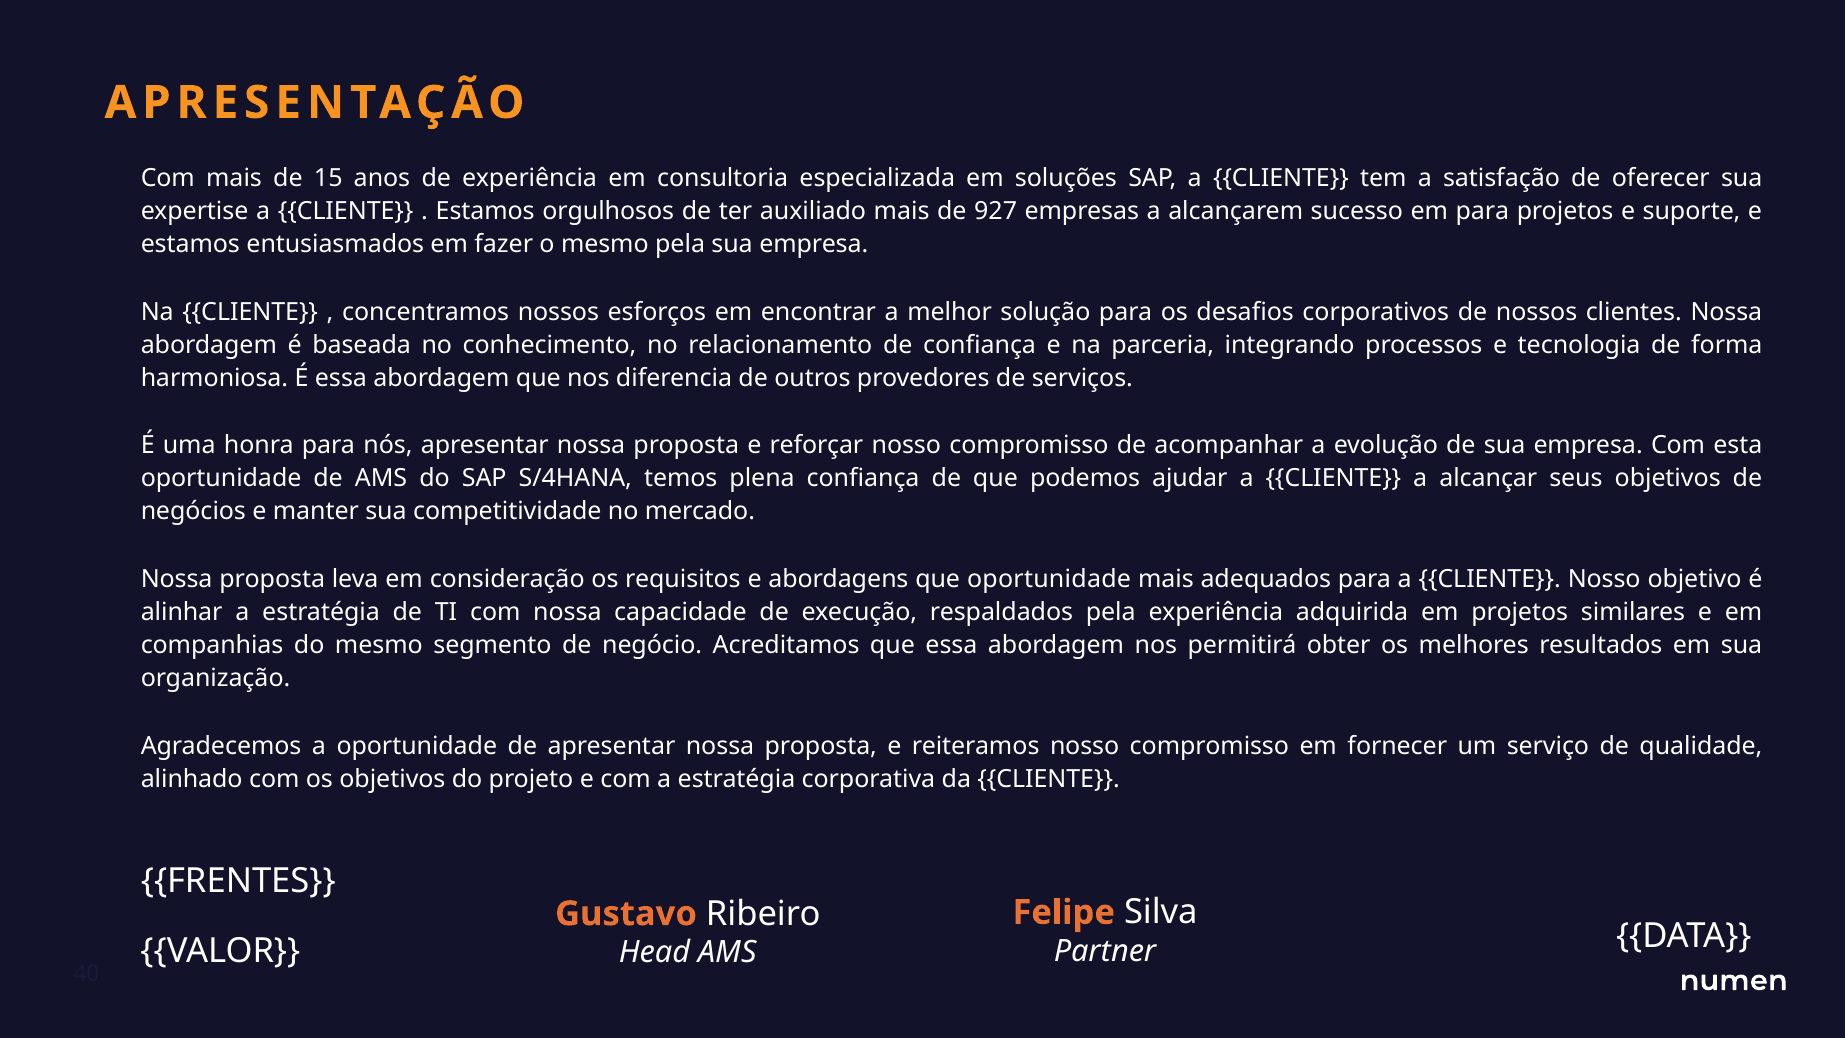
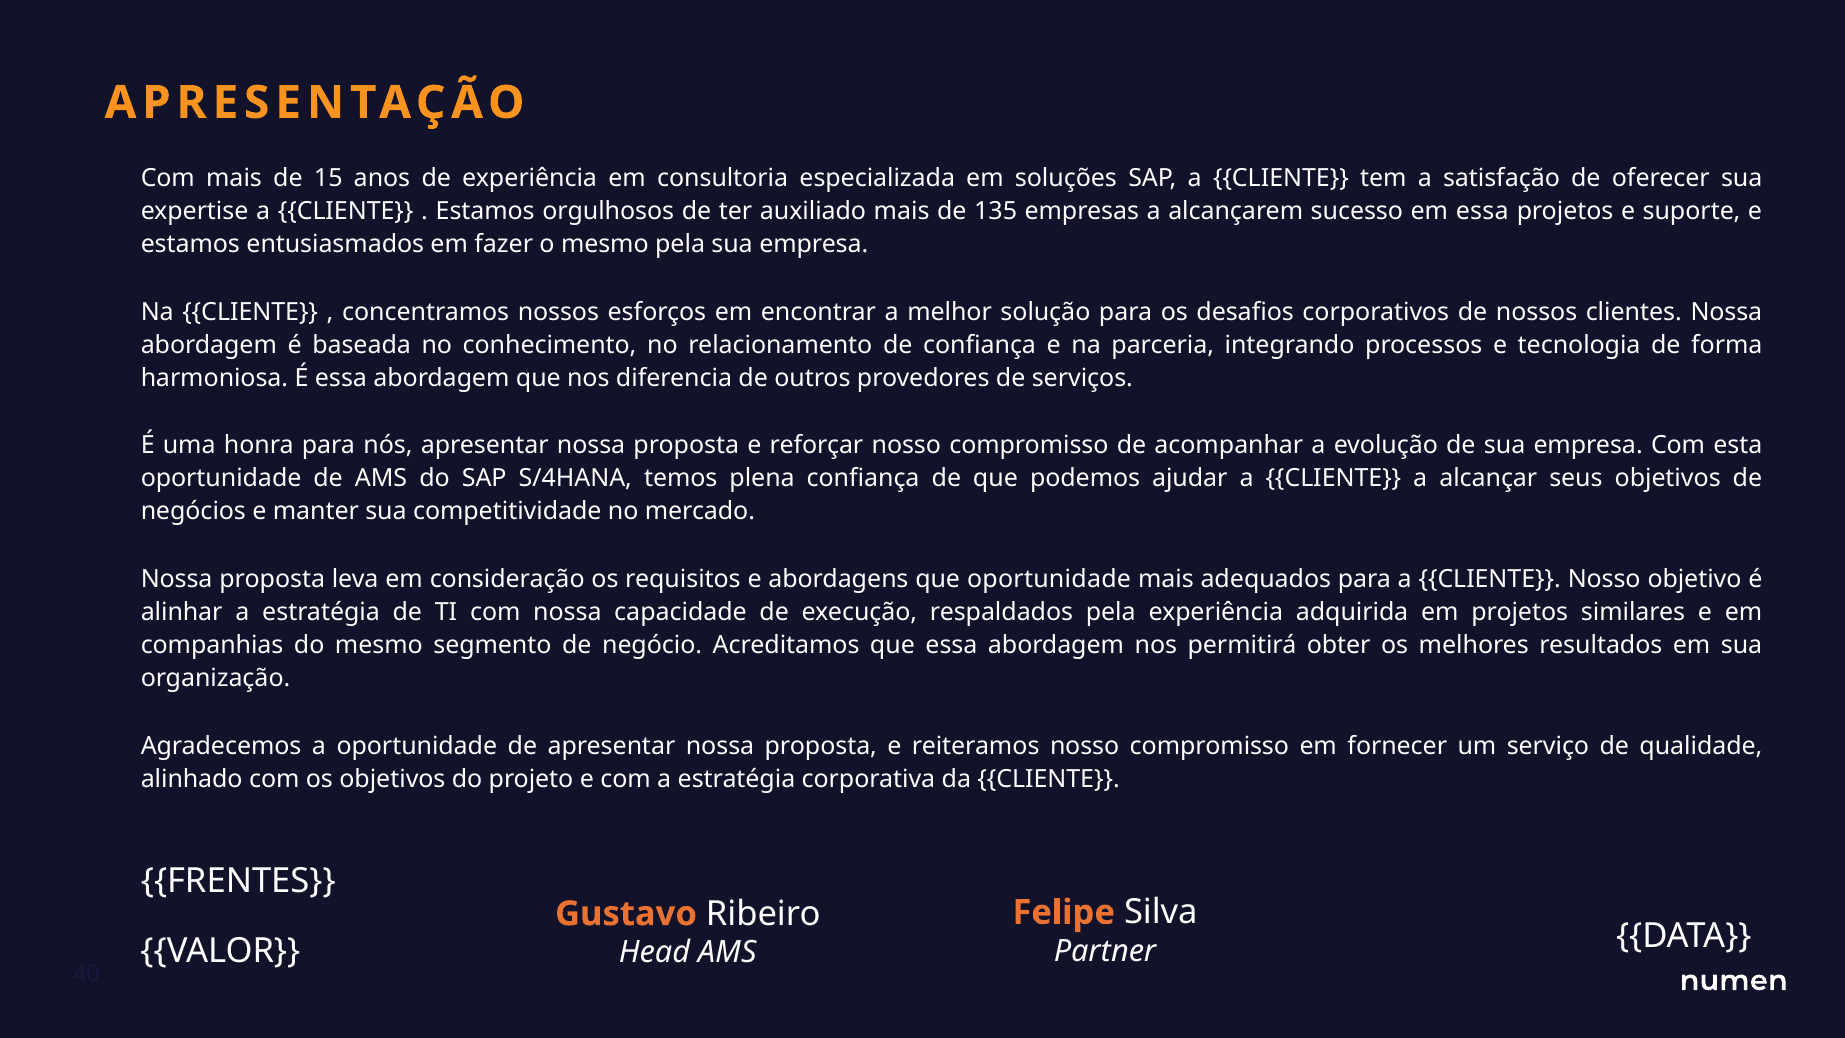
927: 927 -> 135
em para: para -> essa
